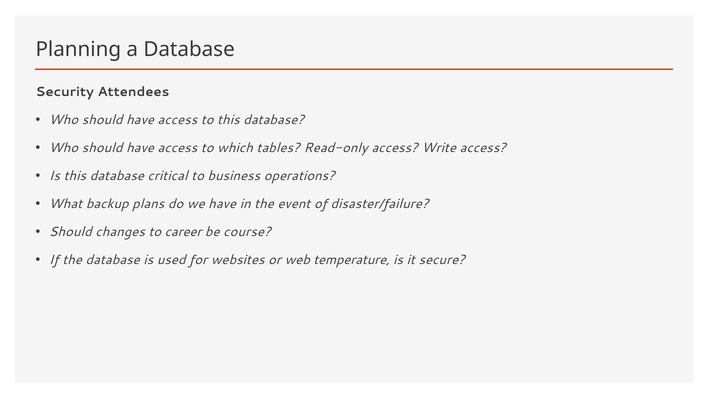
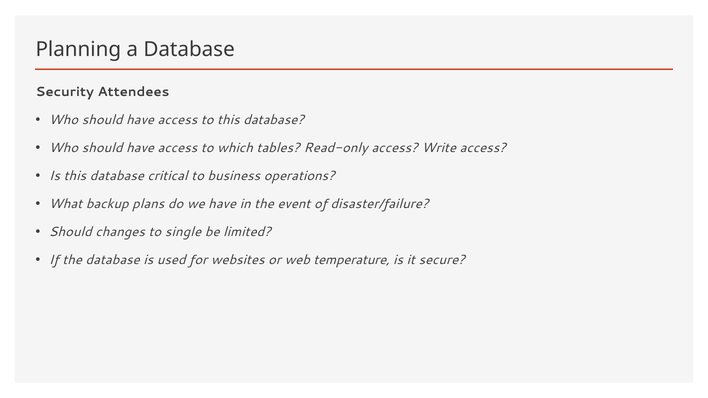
career: career -> single
course: course -> limited
